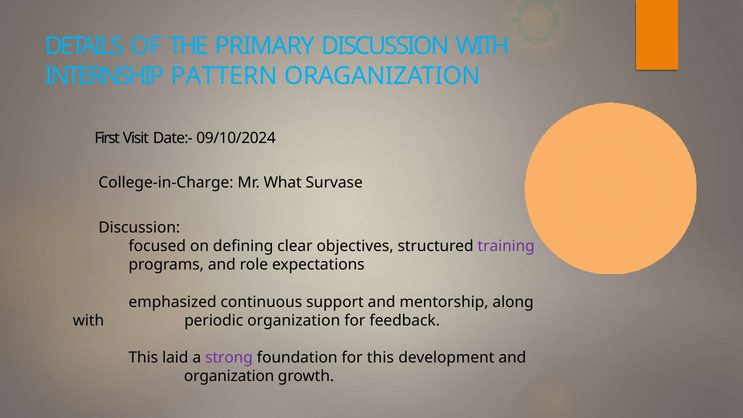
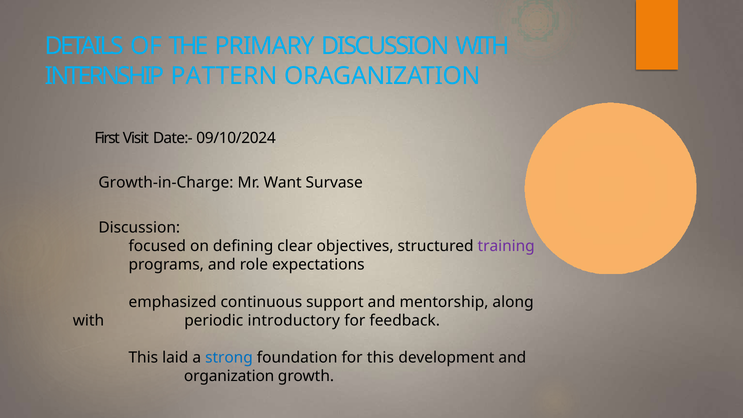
College-in-Charge: College-in-Charge -> Growth-in-Charge
What: What -> Want
periodic organization: organization -> introductory
strong colour: purple -> blue
